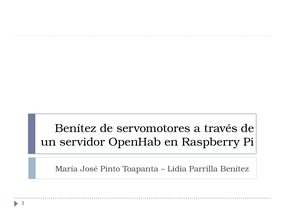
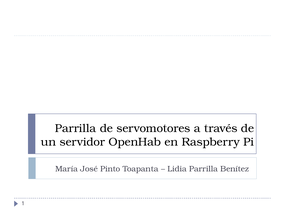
Benítez at (76, 128): Benítez -> Parrilla
